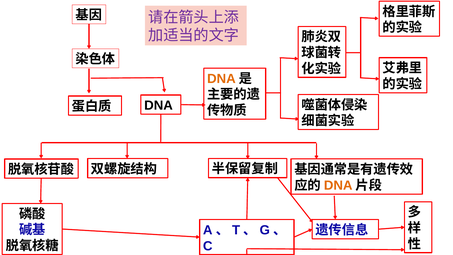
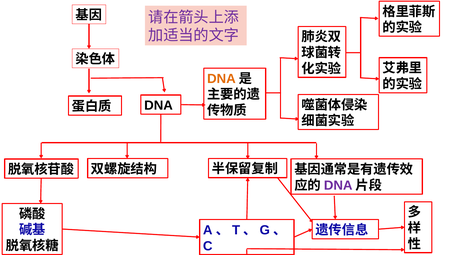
DNA at (338, 185) colour: orange -> purple
